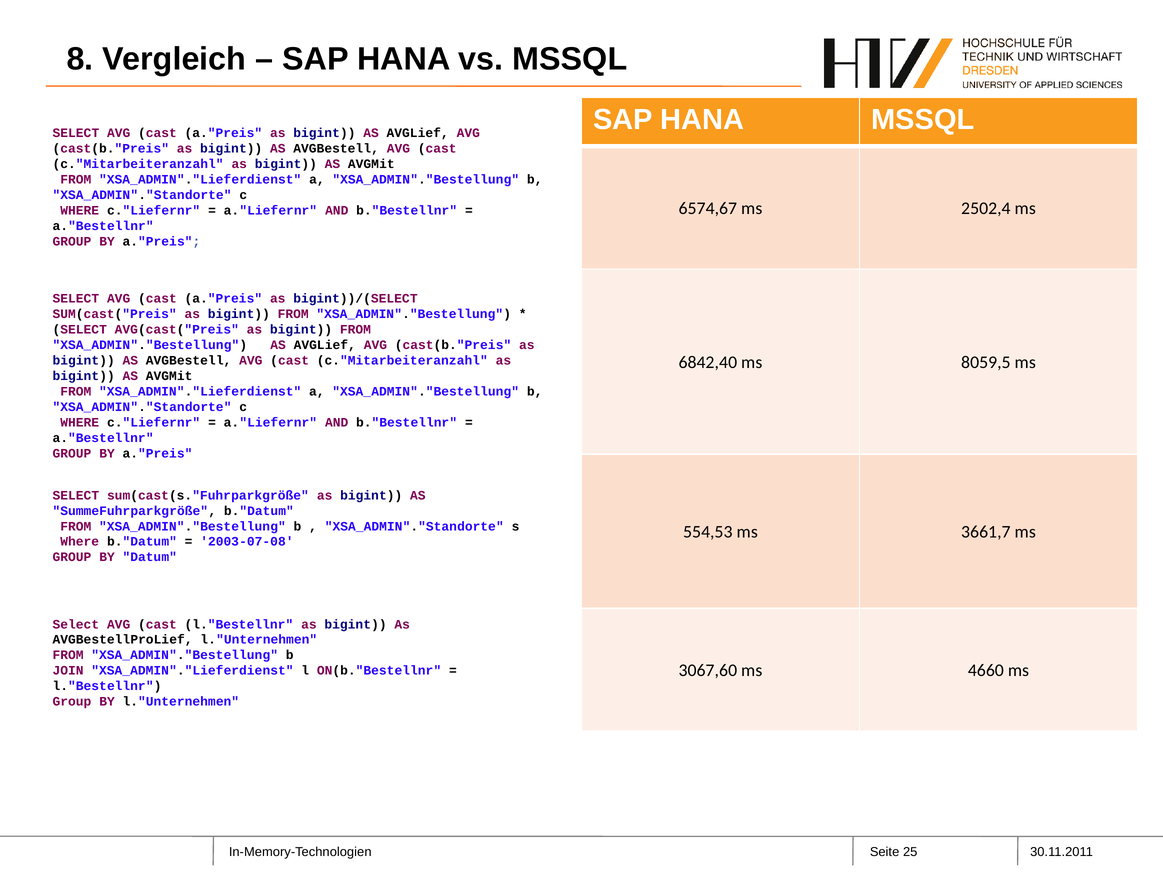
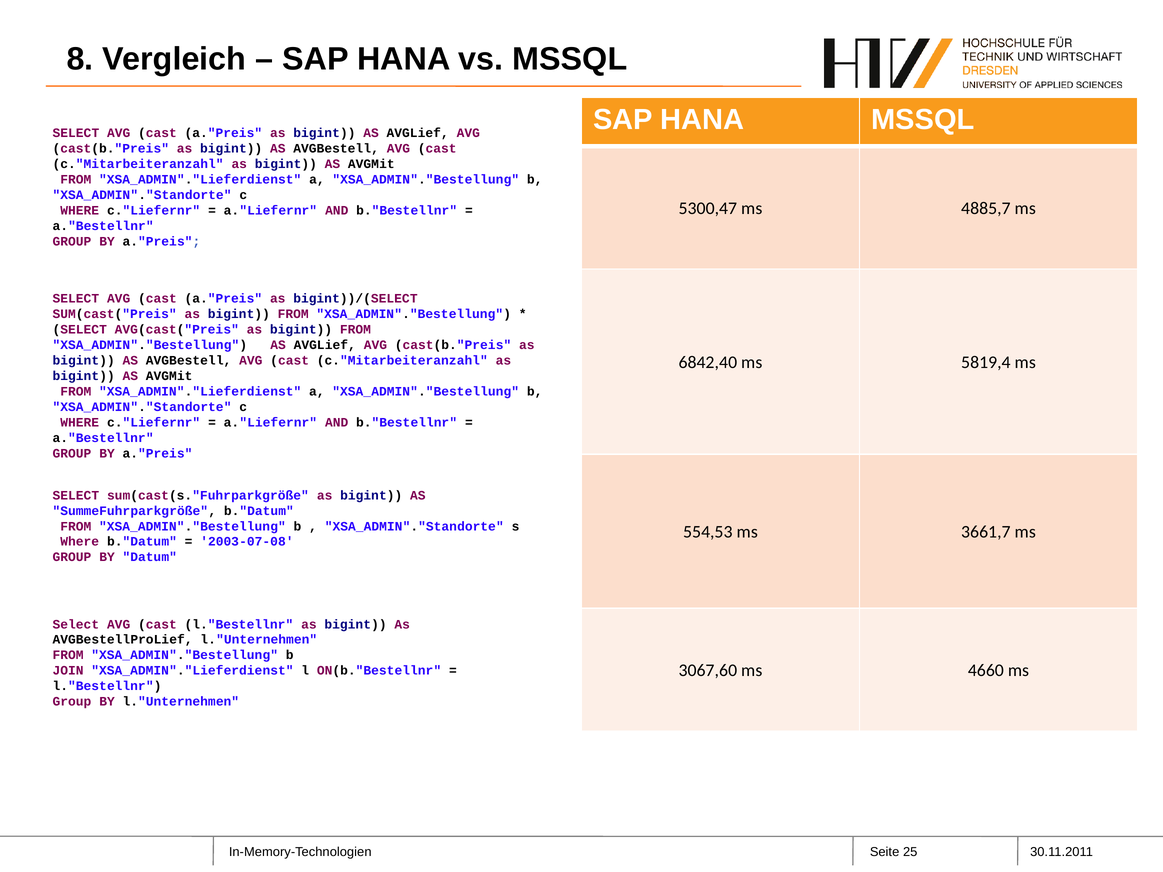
6574,67: 6574,67 -> 5300,47
2502,4: 2502,4 -> 4885,7
8059,5: 8059,5 -> 5819,4
